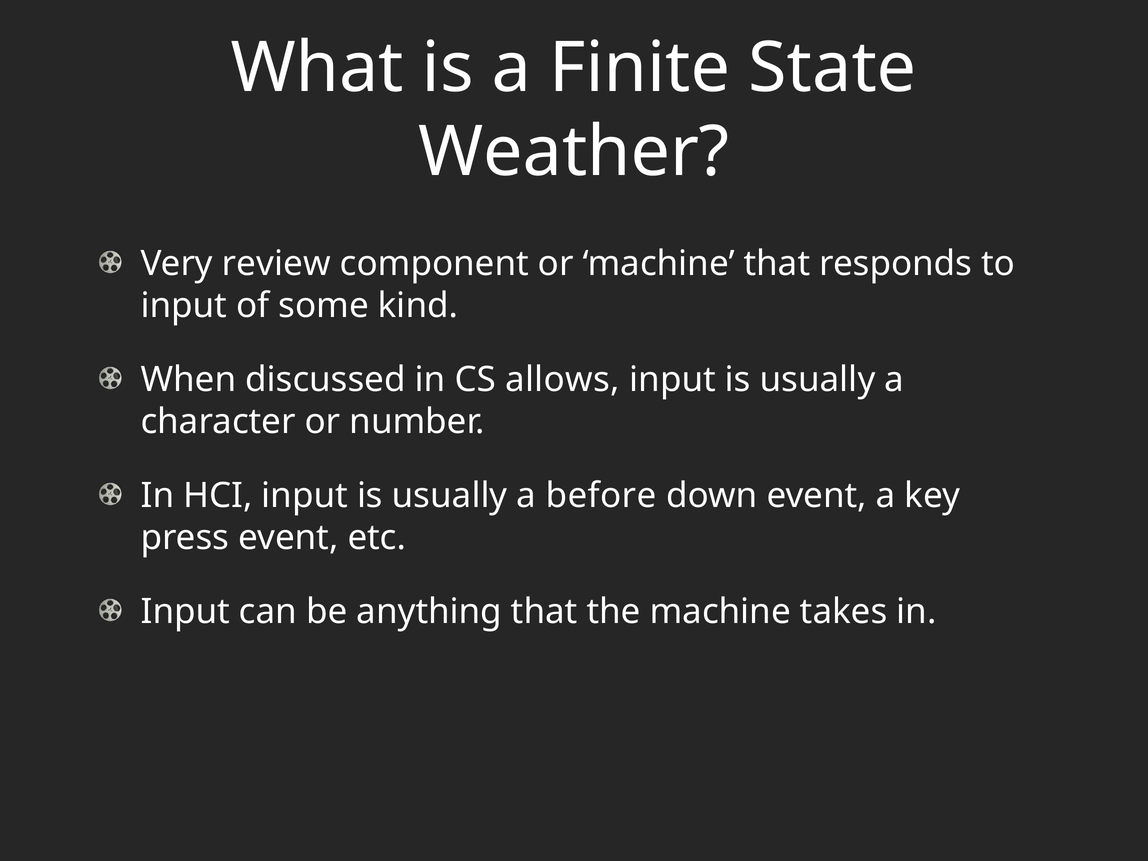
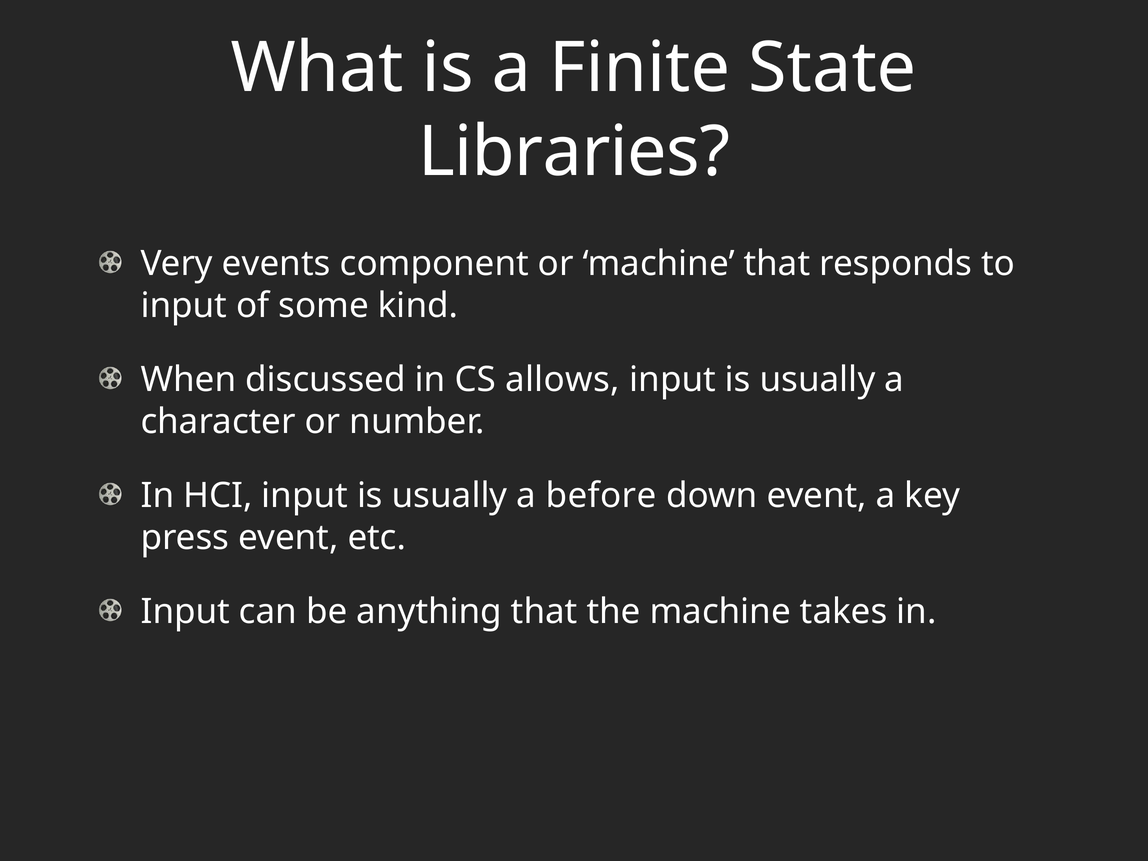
Weather: Weather -> Libraries
review: review -> events
